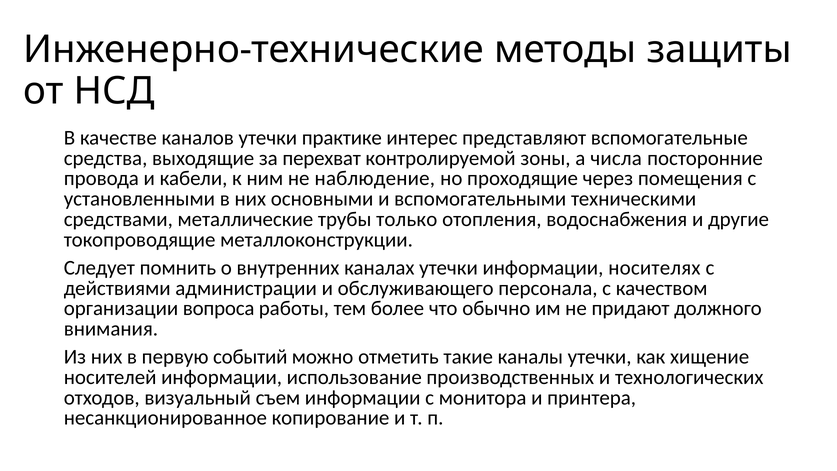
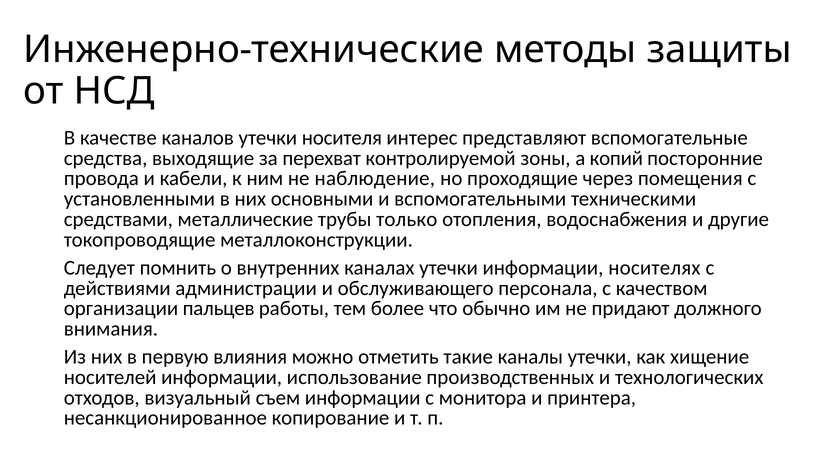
практике: практике -> носителя
числа: числа -> копий
вопроса: вопроса -> пальцев
событий: событий -> влияния
